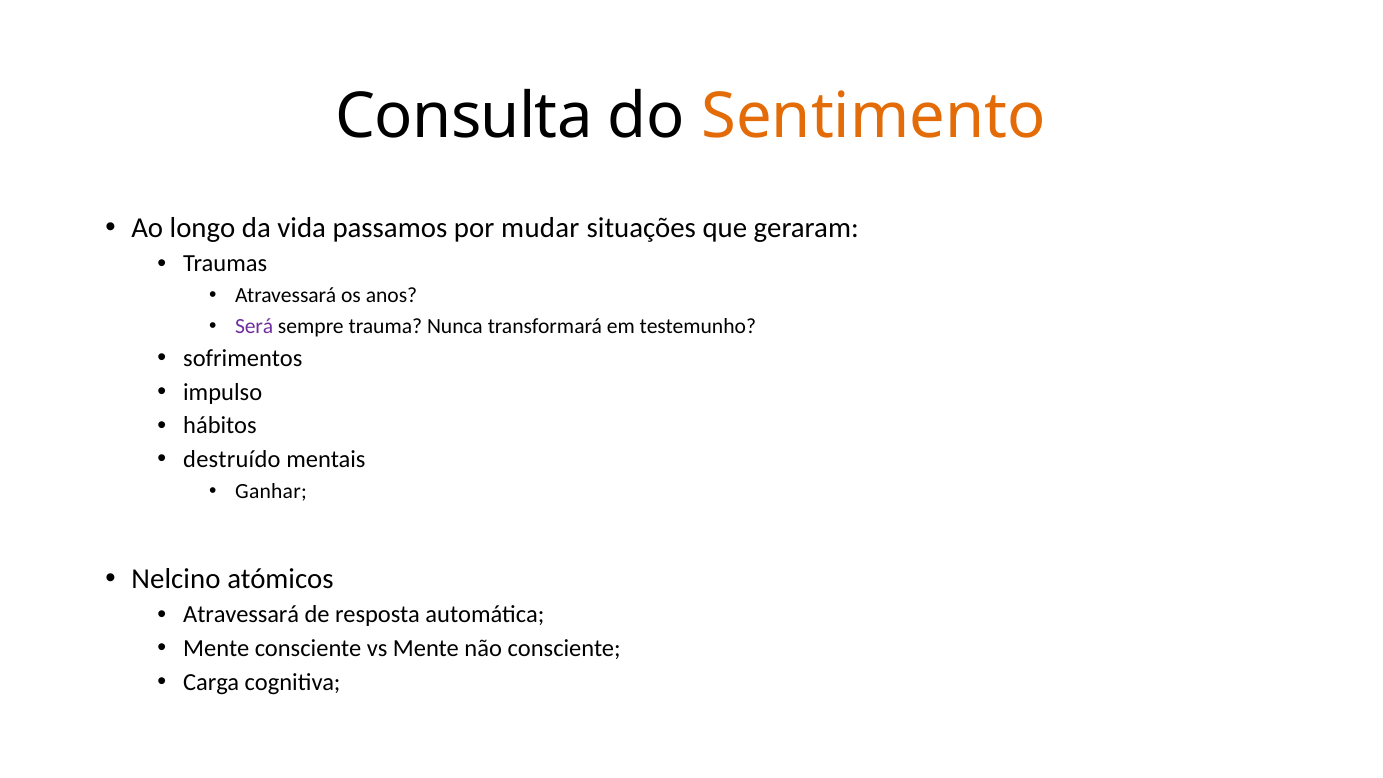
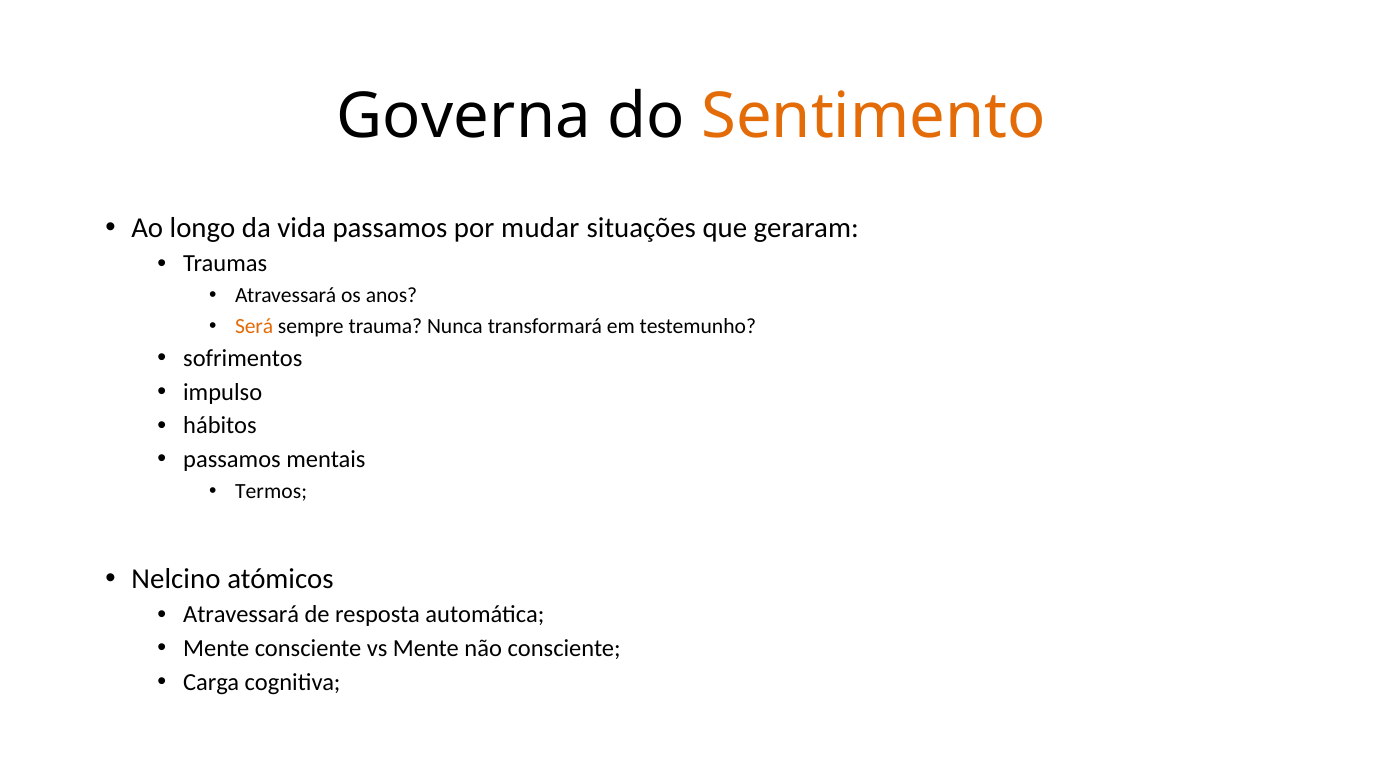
Consulta: Consulta -> Governa
Será colour: purple -> orange
destruído at (232, 459): destruído -> passamos
Ganhar: Ganhar -> Termos
